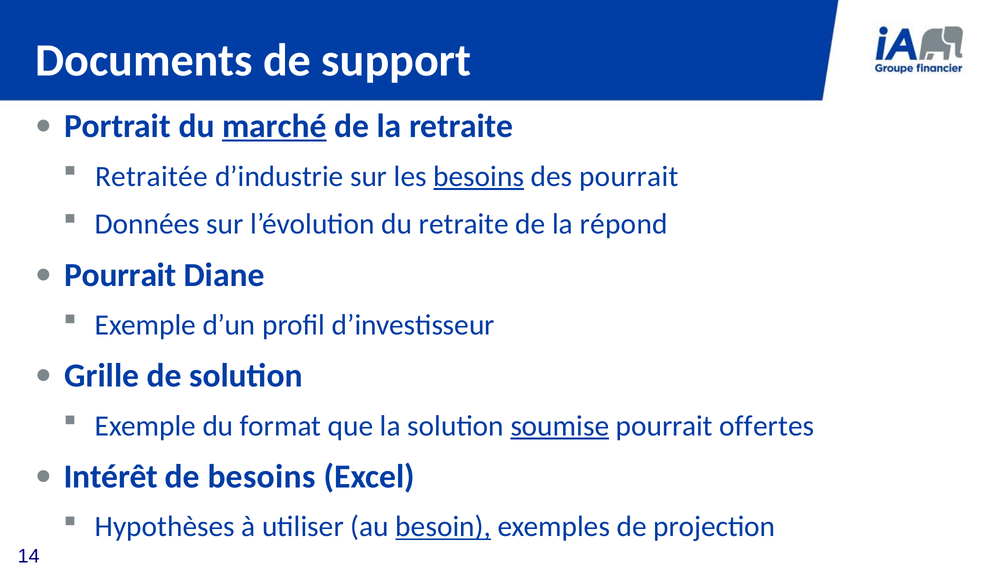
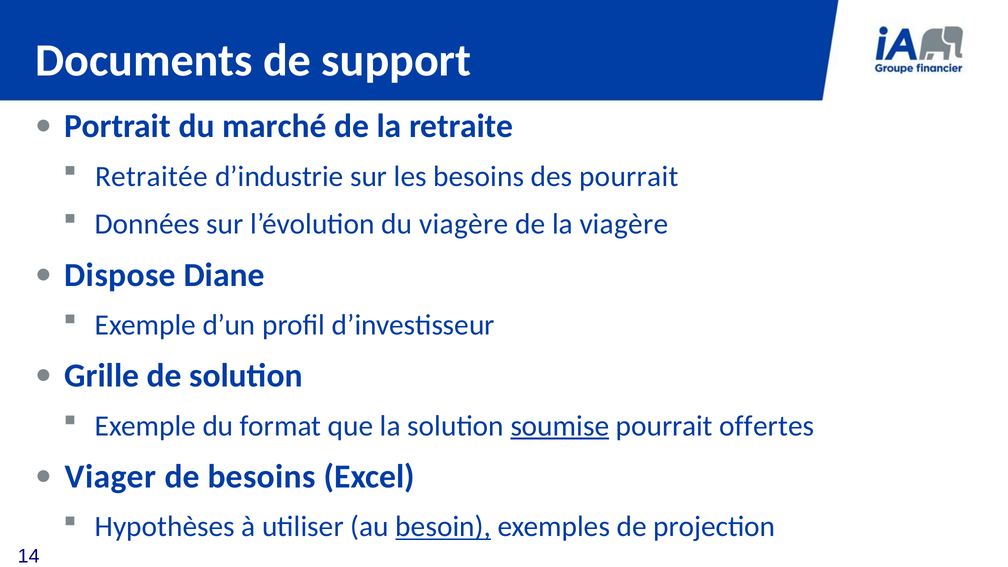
marché underline: present -> none
besoins at (479, 176) underline: present -> none
du retraite: retraite -> viagère
la répond: répond -> viagère
Pourrait at (120, 275): Pourrait -> Dispose
Intérêt: Intérêt -> Viager
